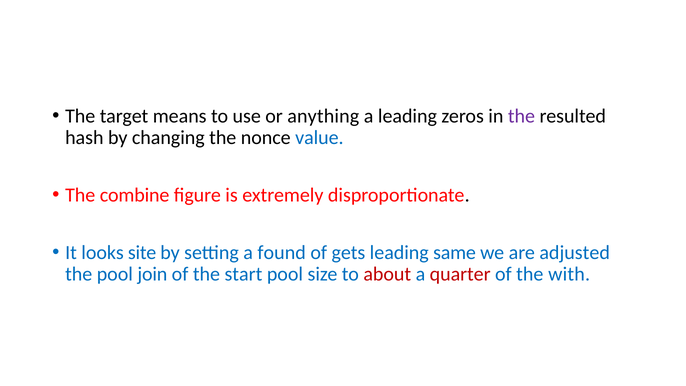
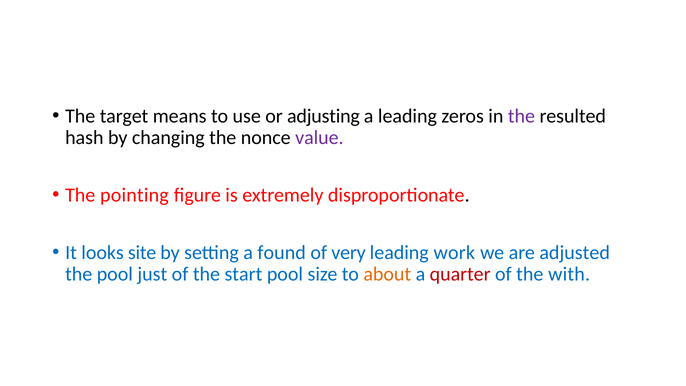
anything: anything -> adjusting
value colour: blue -> purple
combine: combine -> pointing
gets: gets -> very
same: same -> work
join: join -> just
about colour: red -> orange
